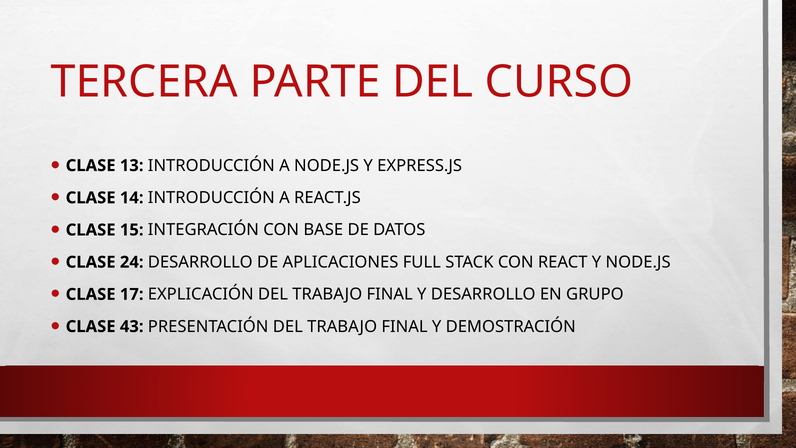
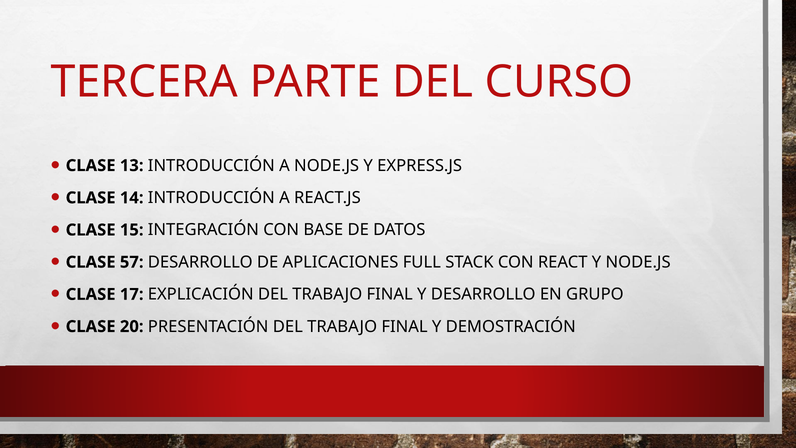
24: 24 -> 57
43: 43 -> 20
